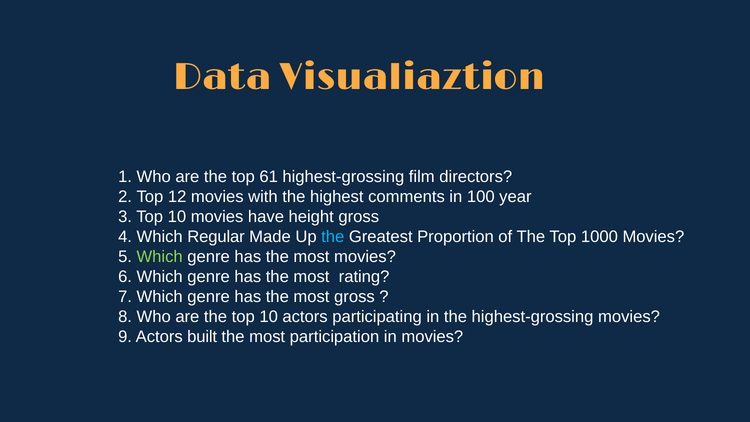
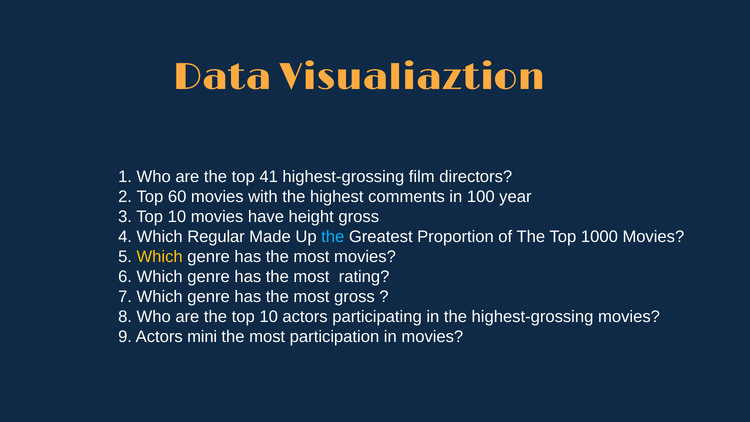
61: 61 -> 41
12: 12 -> 60
Which at (160, 257) colour: light green -> yellow
built: built -> mini
